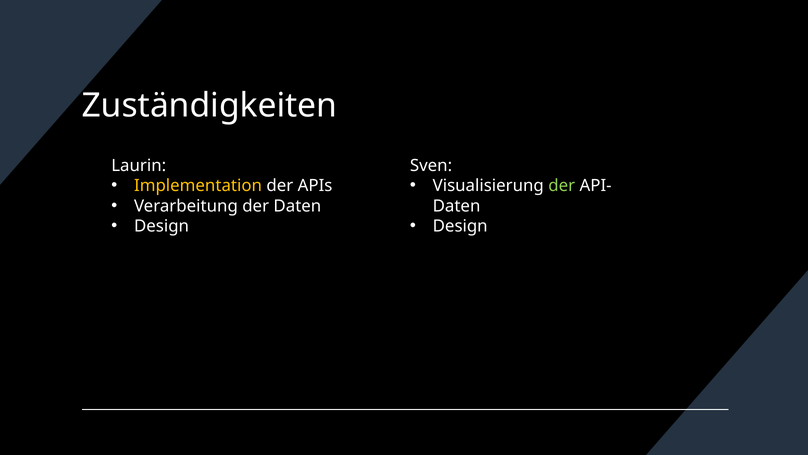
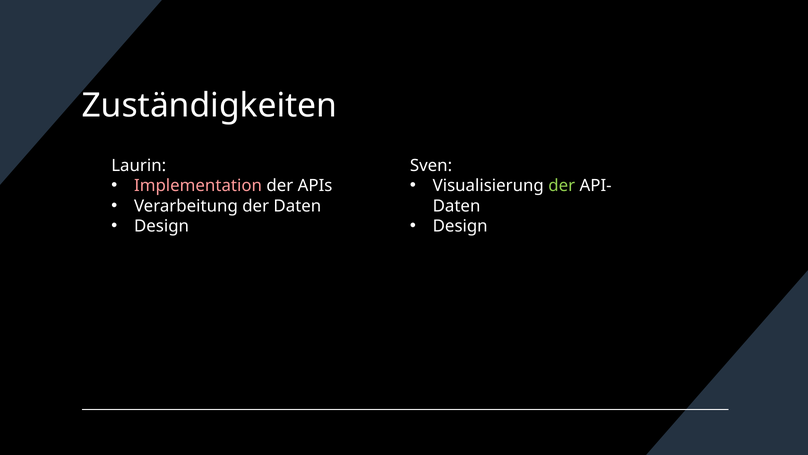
Implementation colour: yellow -> pink
